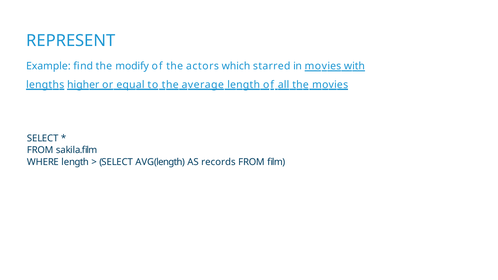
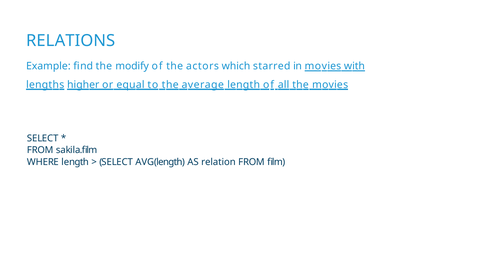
REPRESENT: REPRESENT -> RELATIONS
records: records -> relation
